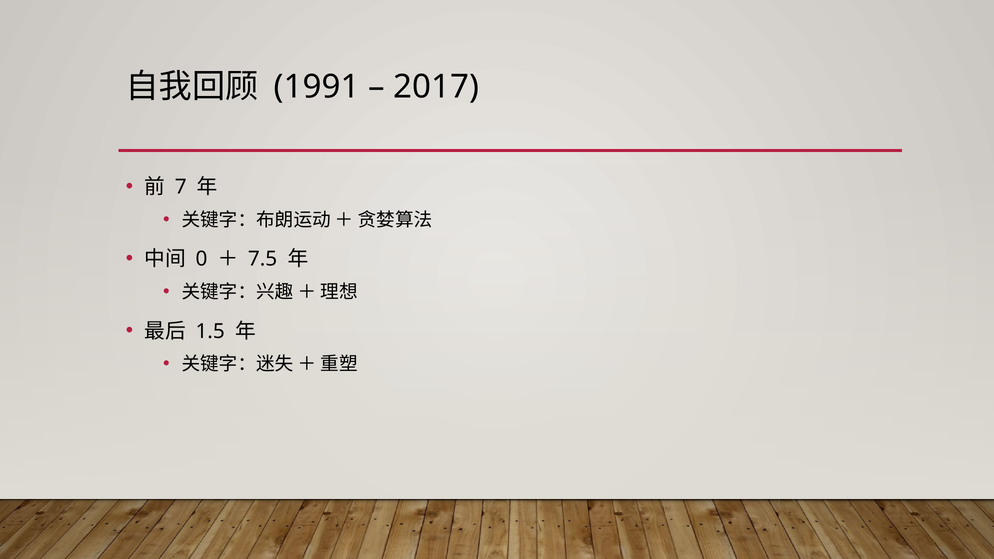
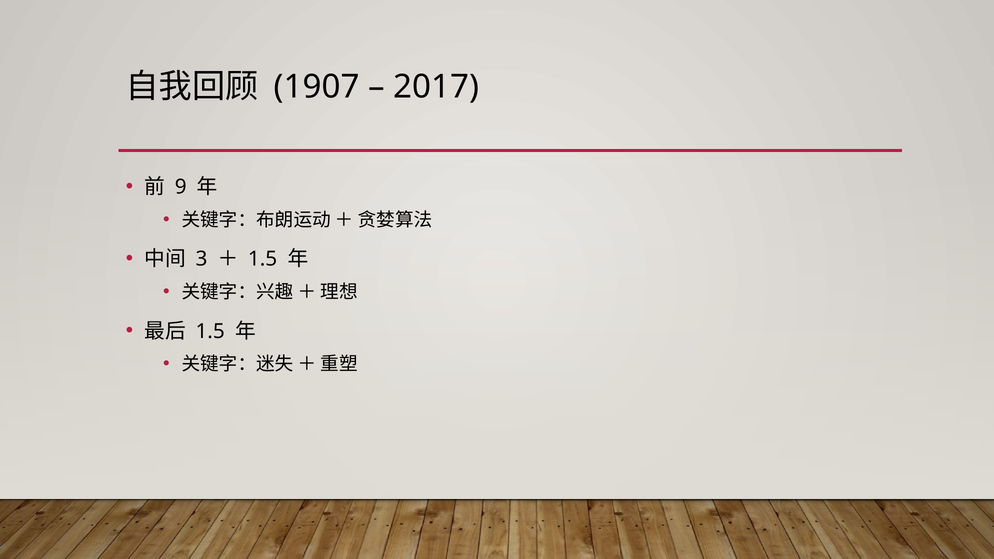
1991: 1991 -> 1907
7: 7 -> 9
0: 0 -> 3
7.5 at (263, 259): 7.5 -> 1.5
